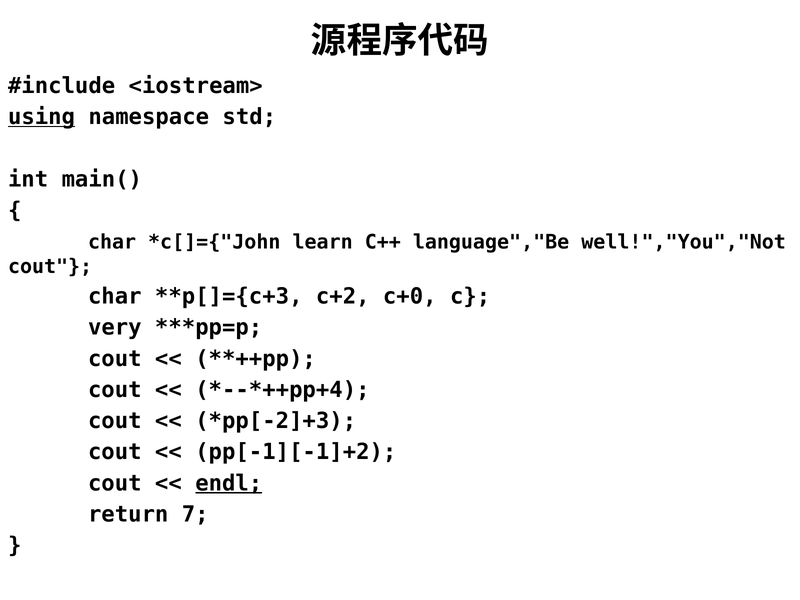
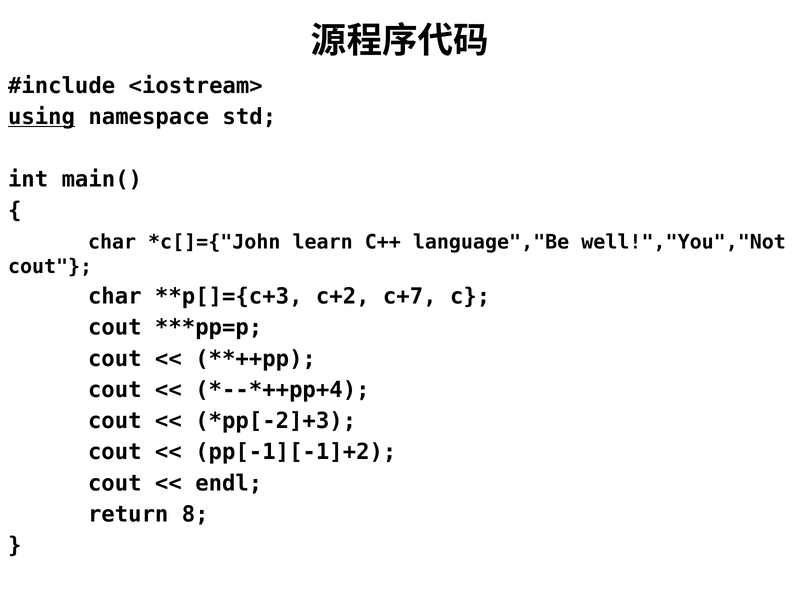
c+0: c+0 -> c+7
very at (115, 328): very -> cout
endl underline: present -> none
7: 7 -> 8
